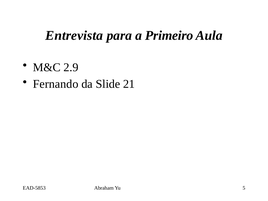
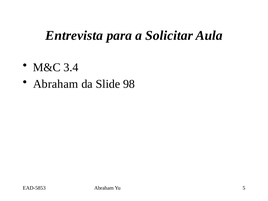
Primeiro: Primeiro -> Solicitar
2.9: 2.9 -> 3.4
Fernando at (56, 84): Fernando -> Abraham
21: 21 -> 98
